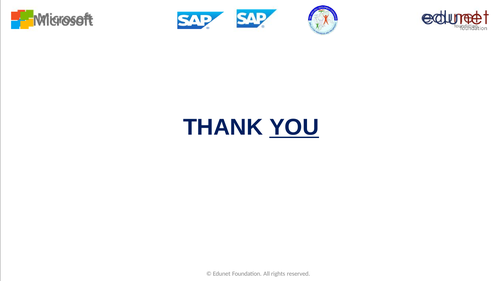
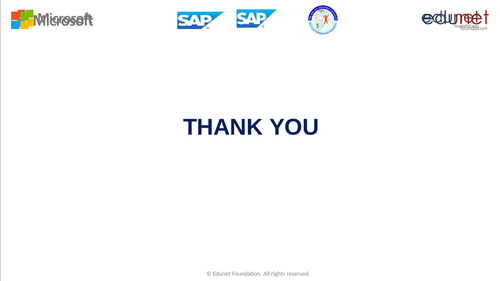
YOU underline: present -> none
